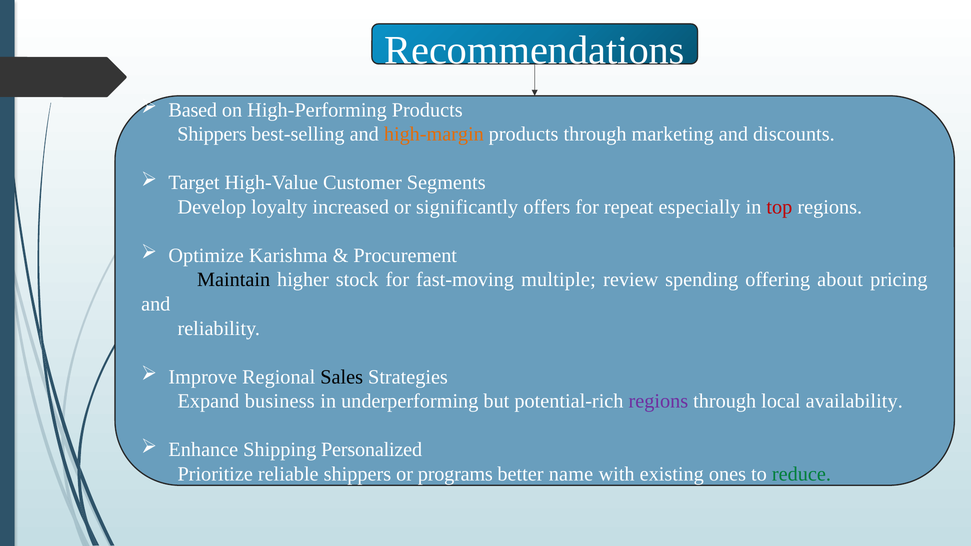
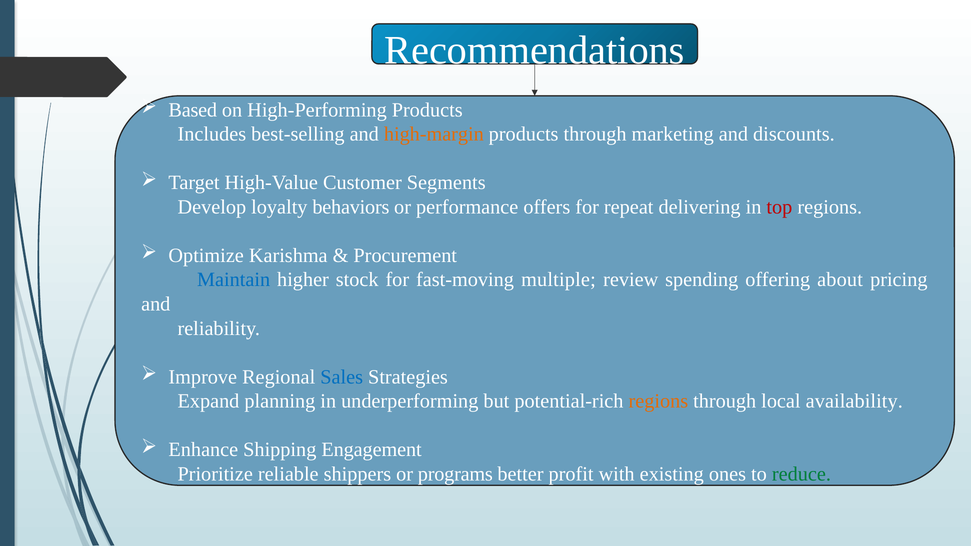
Shippers at (212, 134): Shippers -> Includes
increased: increased -> behaviors
significantly: significantly -> performance
especially: especially -> delivering
Maintain colour: black -> blue
Sales colour: black -> blue
business: business -> planning
regions at (658, 401) colour: purple -> orange
Personalized: Personalized -> Engagement
name: name -> profit
